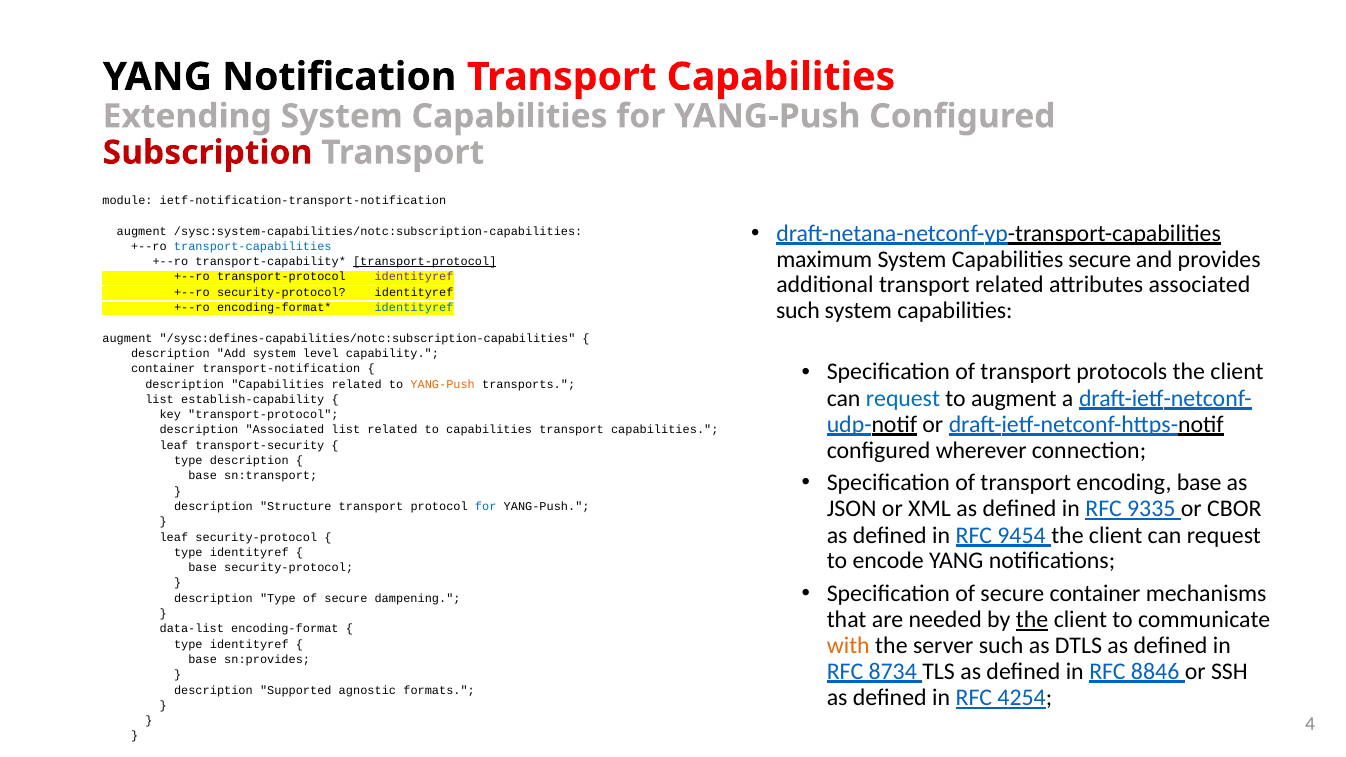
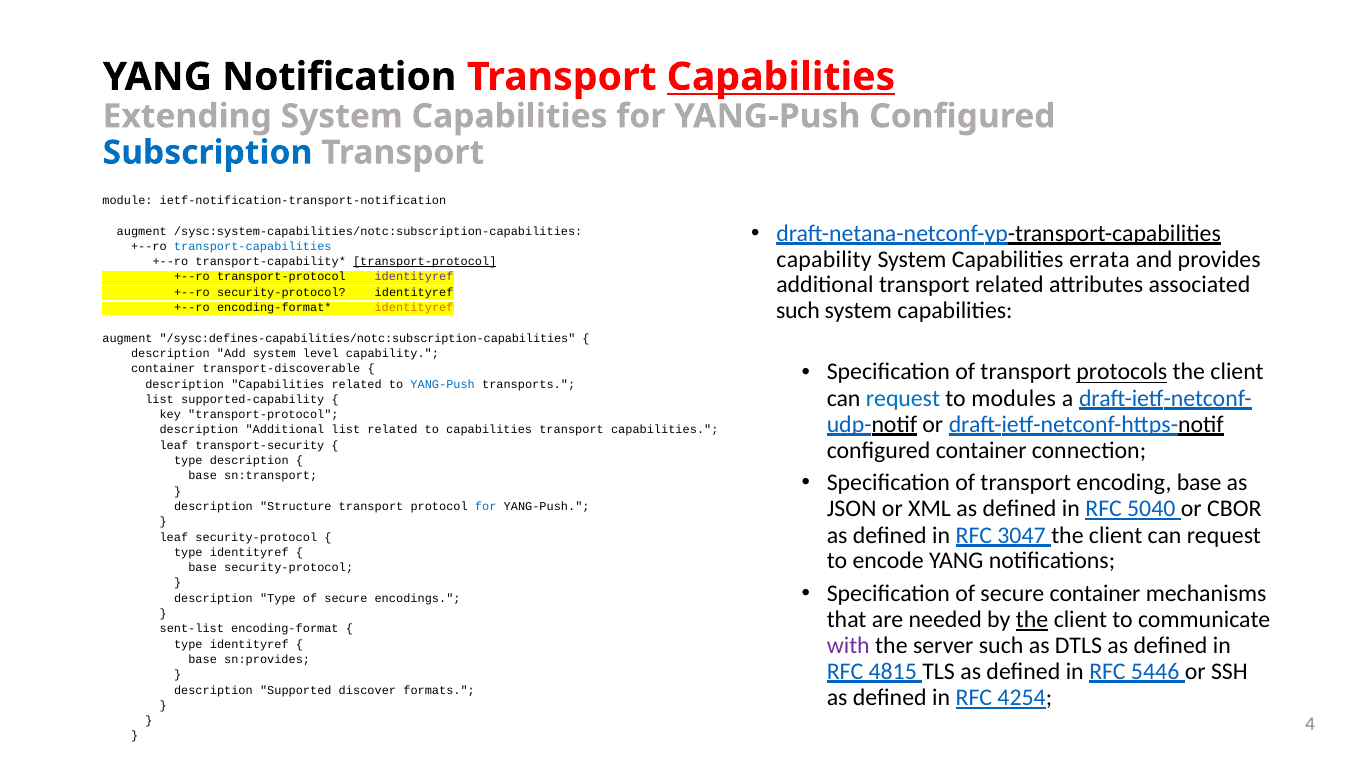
Capabilities at (781, 77) underline: none -> present
Subscription colour: red -> blue
maximum at (824, 259): maximum -> capability
Capabilities secure: secure -> errata
identityref at (414, 308) colour: blue -> orange
protocols underline: none -> present
transport-notification: transport-notification -> transport-discoverable
YANG-Push at (443, 384) colour: orange -> blue
to augment: augment -> modules
establish-capability: establish-capability -> supported-capability
description Associated: Associated -> Additional
configured wherever: wherever -> container
9335: 9335 -> 5040
9454: 9454 -> 3047
dampening: dampening -> encodings
data-list: data-list -> sent-list
with colour: orange -> purple
8734: 8734 -> 4815
8846: 8846 -> 5446
agnostic: agnostic -> discover
